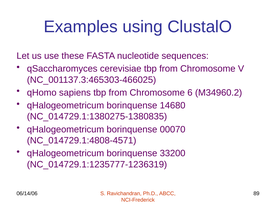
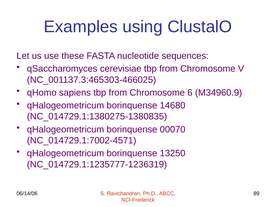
M34960.2: M34960.2 -> M34960.9
NC_014729.1:4808-4571: NC_014729.1:4808-4571 -> NC_014729.1:7002-4571
33200: 33200 -> 13250
